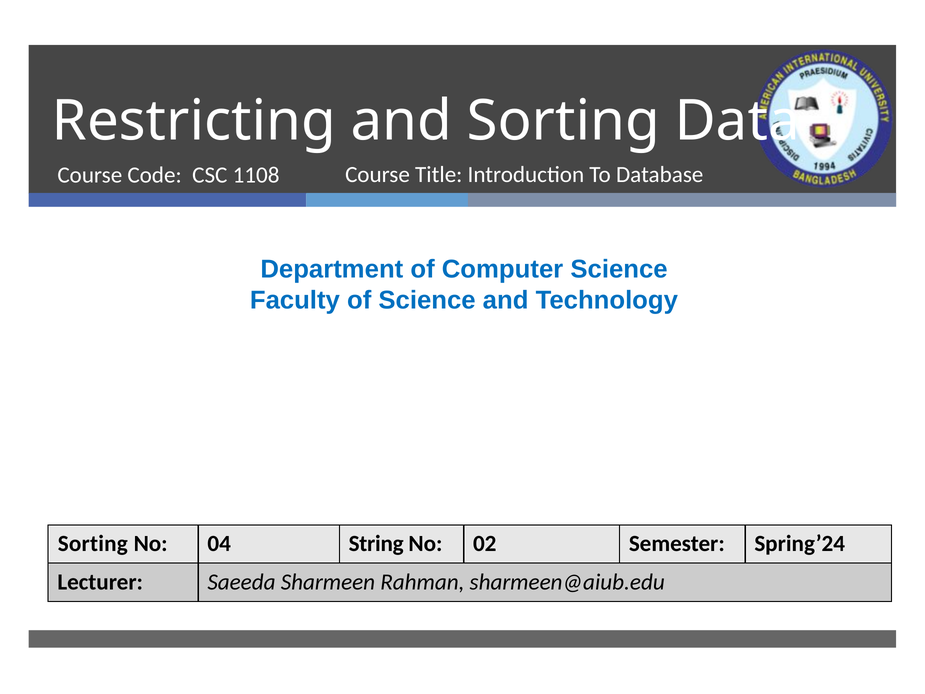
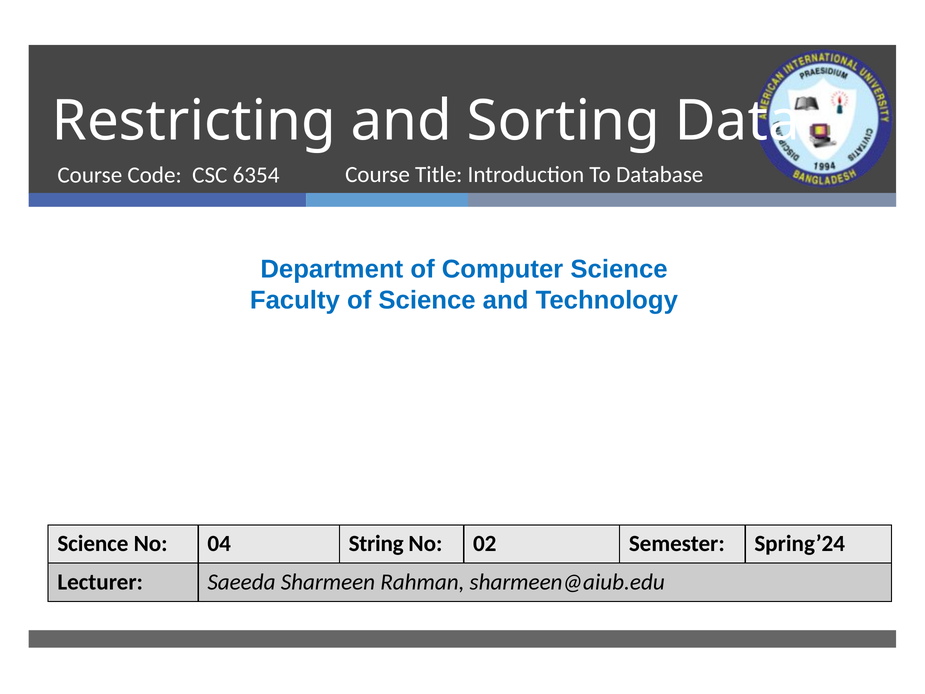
1108: 1108 -> 6354
Sorting at (93, 544): Sorting -> Science
